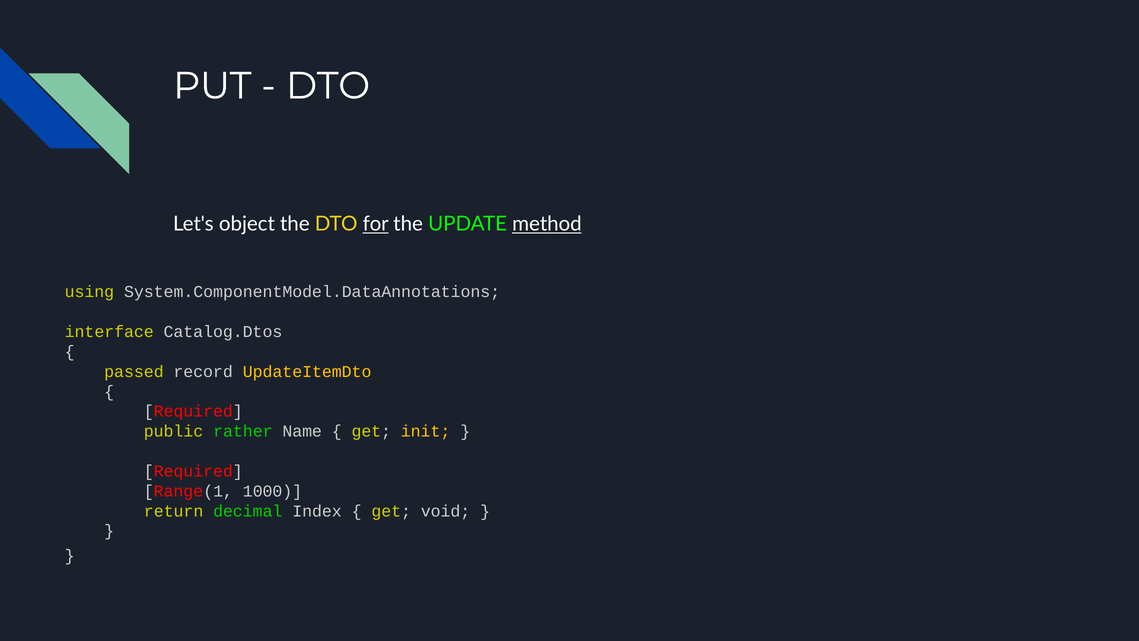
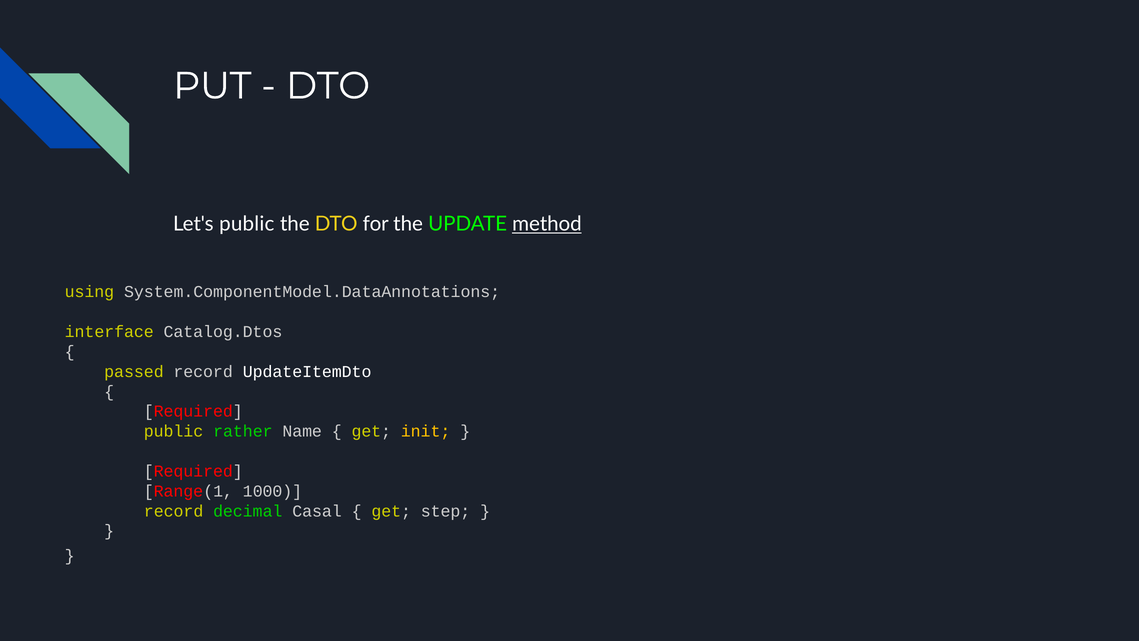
Let's object: object -> public
for underline: present -> none
UpdateItemDto colour: yellow -> white
return at (174, 511): return -> record
Index: Index -> Casal
void: void -> step
